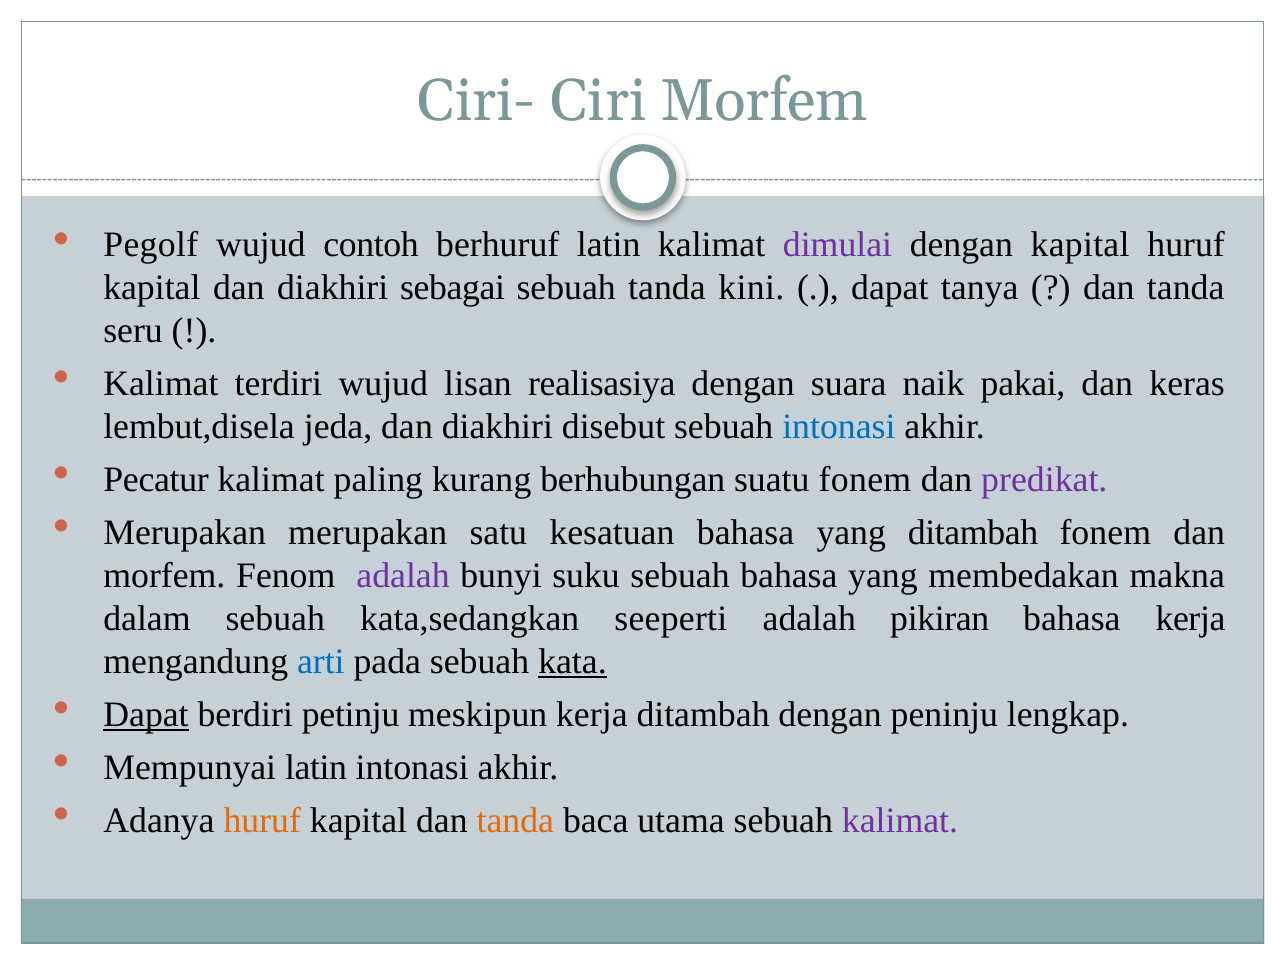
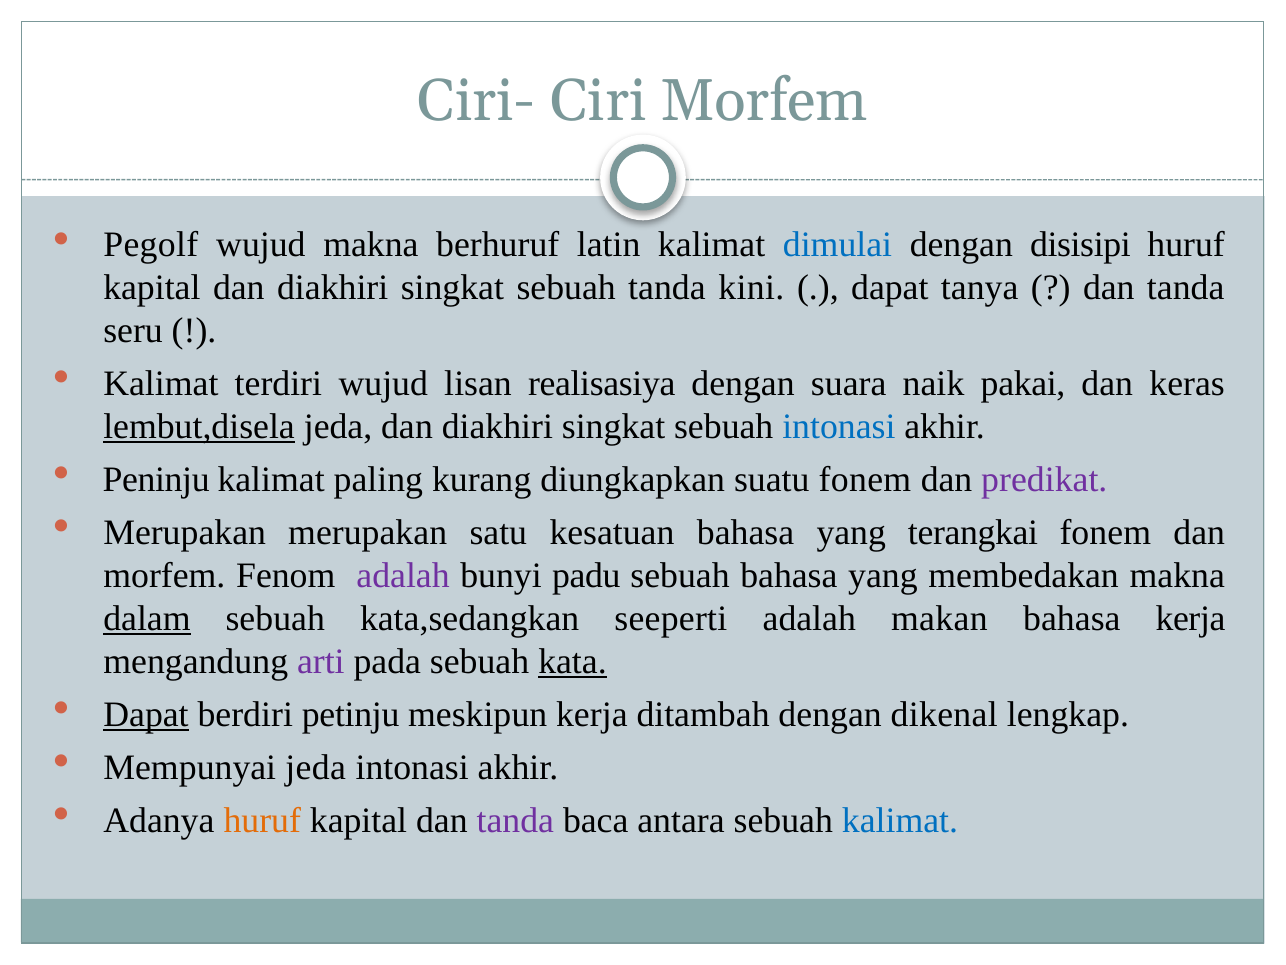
wujud contoh: contoh -> makna
dimulai colour: purple -> blue
dengan kapital: kapital -> disisipi
kapital dan diakhiri sebagai: sebagai -> singkat
lembut,disela underline: none -> present
jeda dan diakhiri disebut: disebut -> singkat
Pecatur: Pecatur -> Peninju
berhubungan: berhubungan -> diungkapkan
yang ditambah: ditambah -> terangkai
suku: suku -> padu
dalam underline: none -> present
pikiran: pikiran -> makan
arti colour: blue -> purple
peninju: peninju -> dikenal
Mempunyai latin: latin -> jeda
tanda at (515, 820) colour: orange -> purple
utama: utama -> antara
kalimat at (900, 820) colour: purple -> blue
